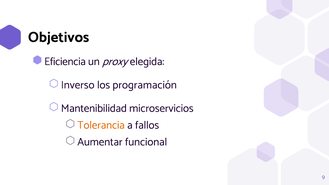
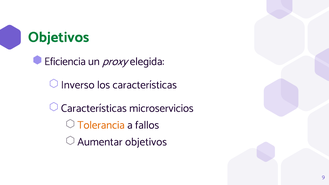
Objetivos at (59, 37) colour: black -> green
los programación: programación -> características
Mantenibilidad at (94, 108): Mantenibilidad -> Características
Aumentar funcional: funcional -> objetivos
